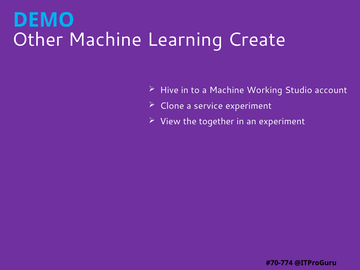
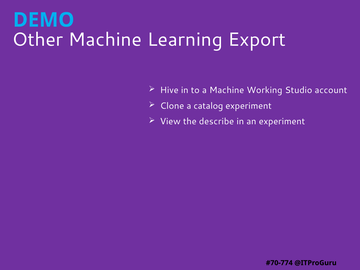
Create: Create -> Export
service: service -> catalog
together: together -> describe
